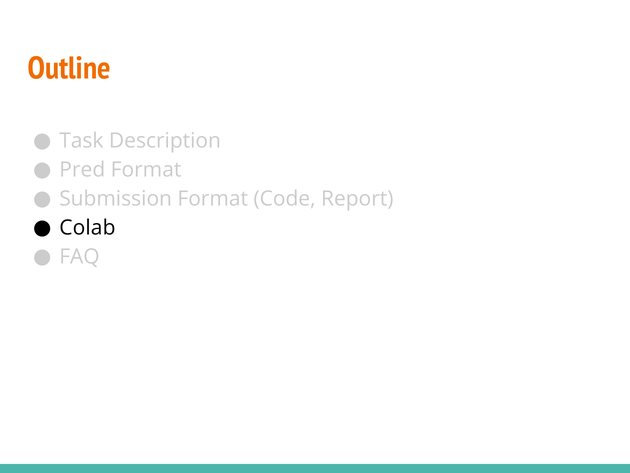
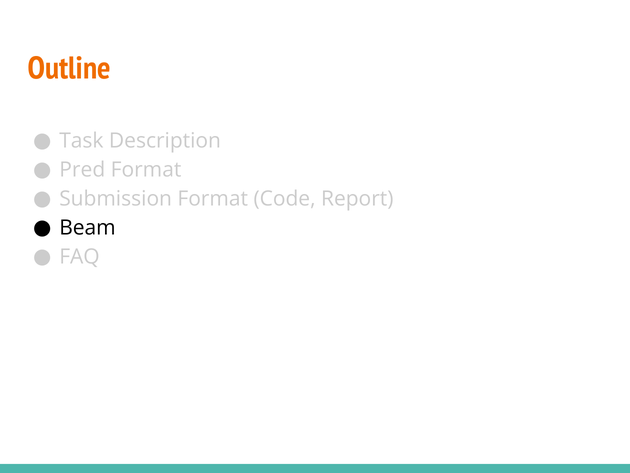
Colab: Colab -> Beam
